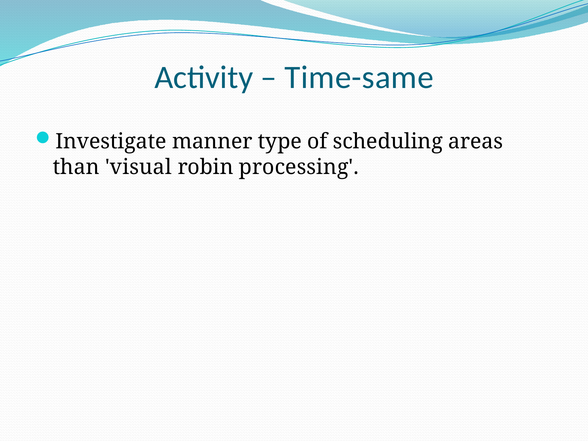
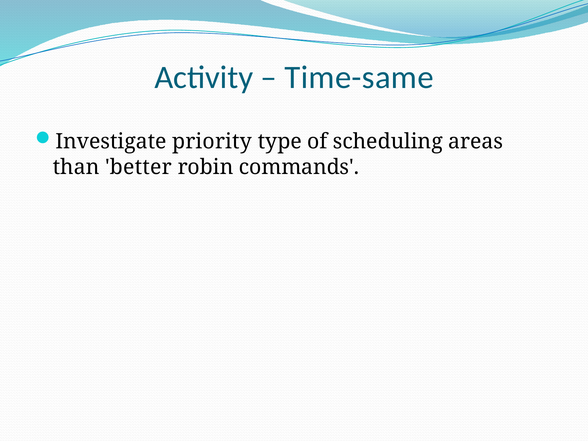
manner: manner -> priority
visual: visual -> better
processing: processing -> commands
